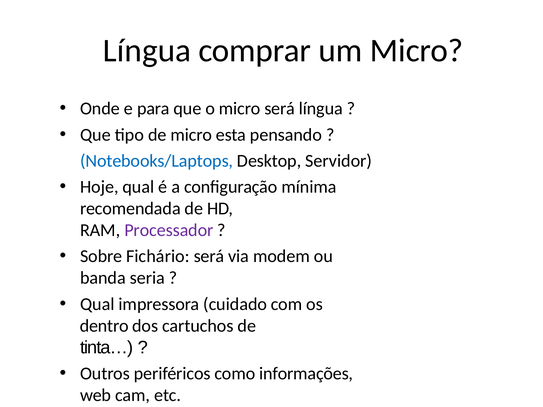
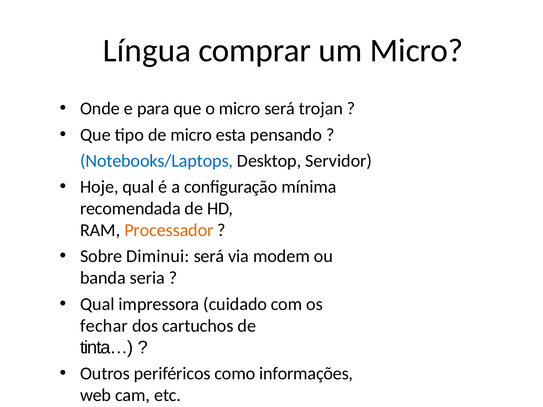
será língua: língua -> trojan
Processador colour: purple -> orange
Fichário: Fichário -> Diminui
dentro: dentro -> fechar
